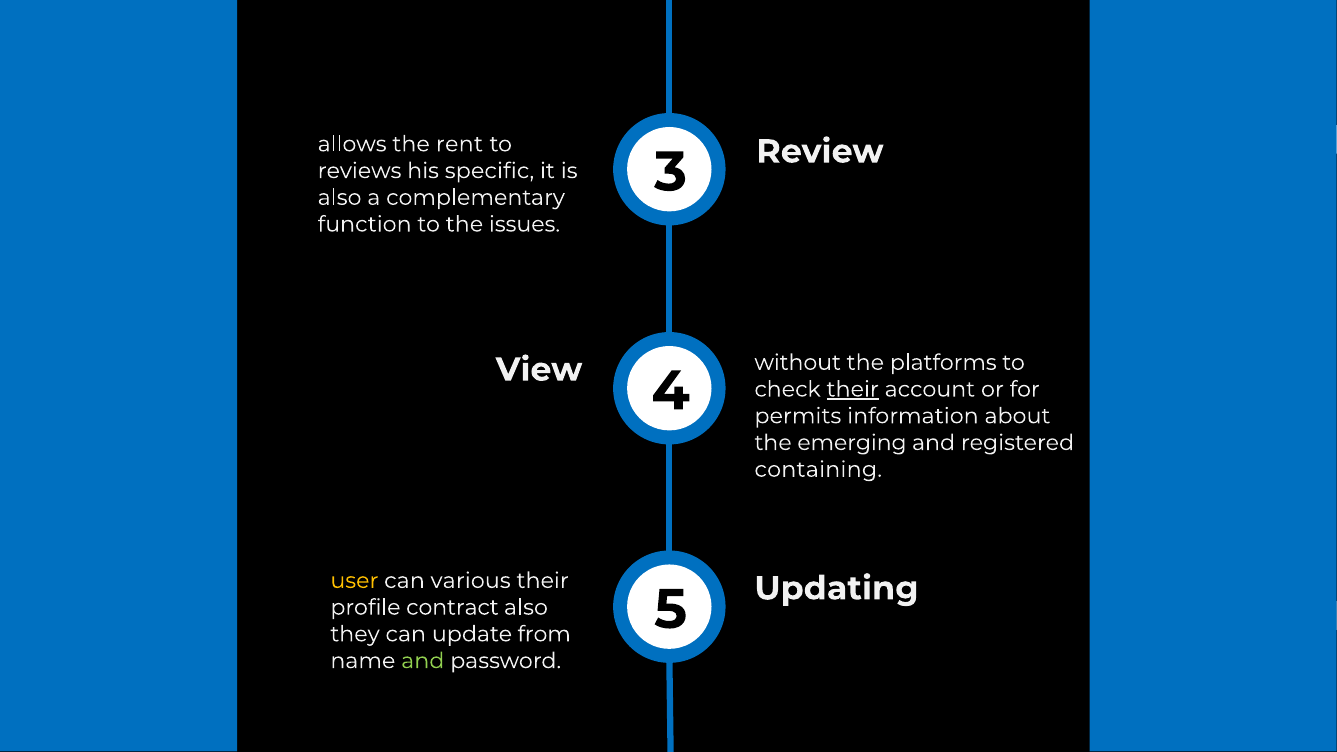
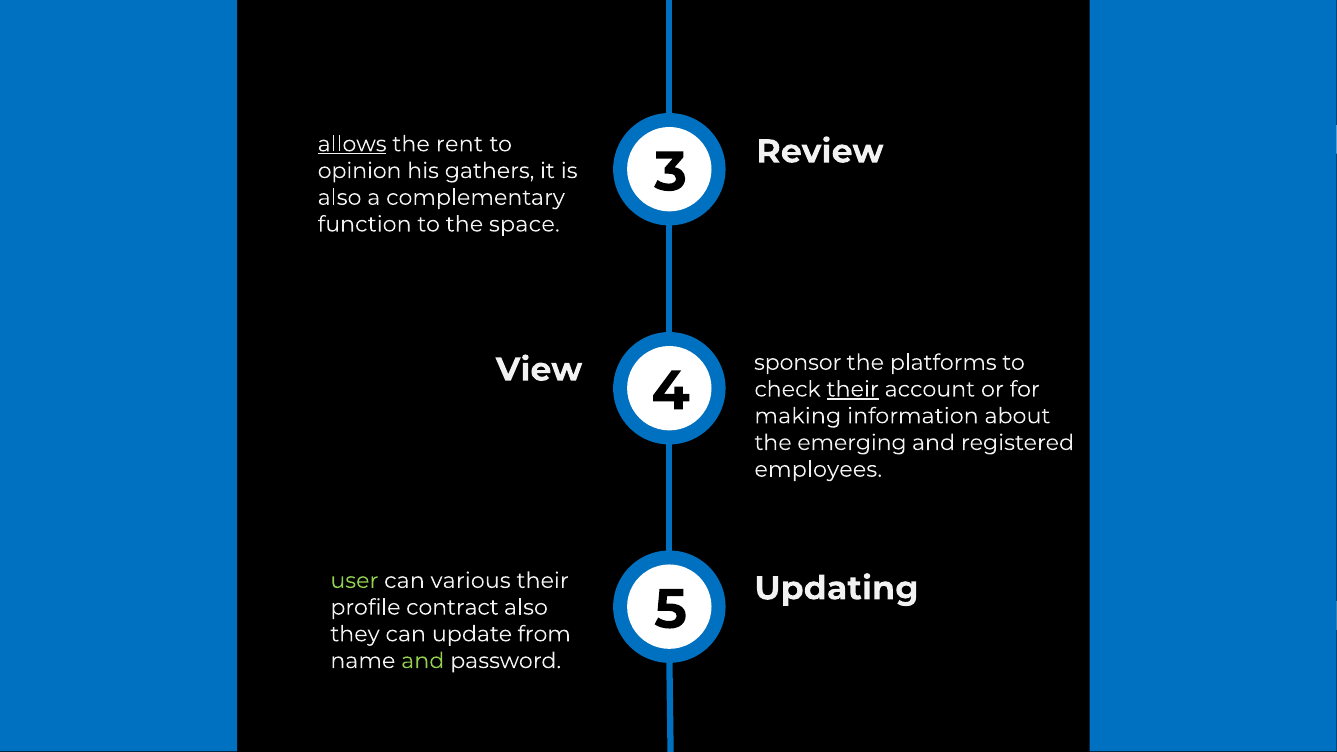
allows underline: none -> present
reviews: reviews -> opinion
specific: specific -> gathers
issues: issues -> space
without: without -> sponsor
permits: permits -> making
containing: containing -> employees
user colour: yellow -> light green
